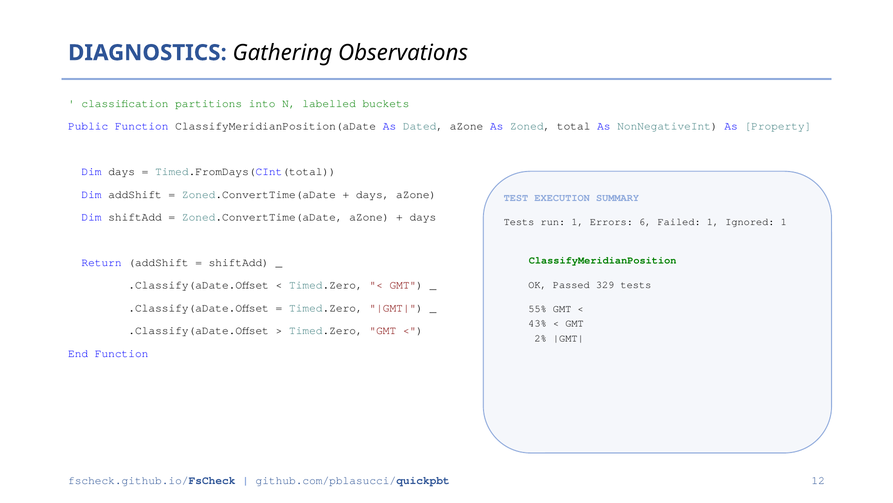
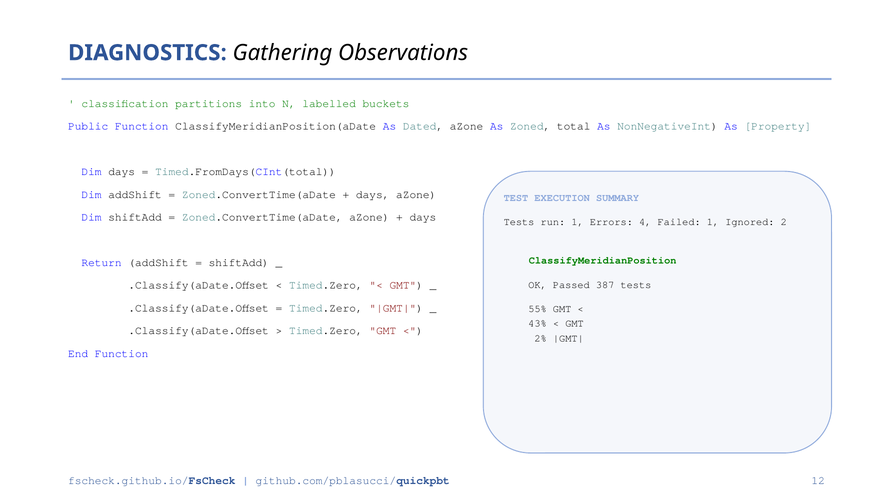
6: 6 -> 4
Ignored 1: 1 -> 2
329: 329 -> 387
